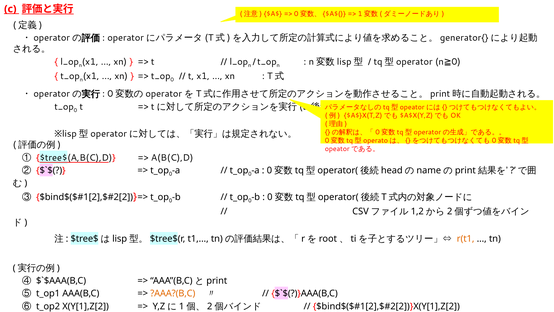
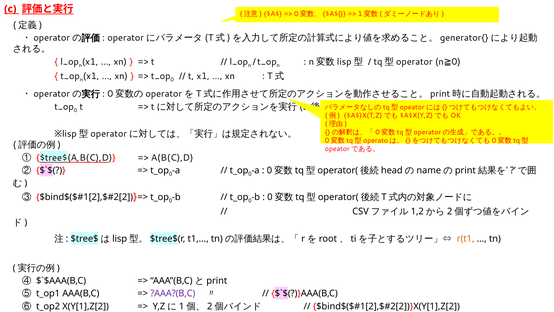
?AAA?(B,C colour: orange -> purple
